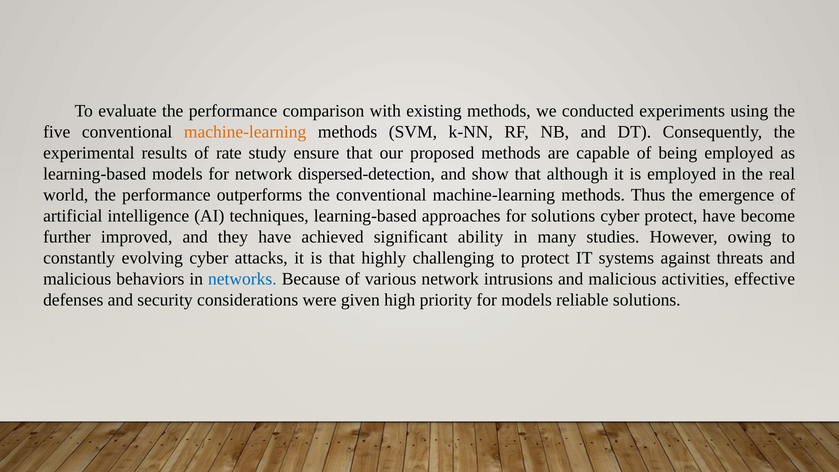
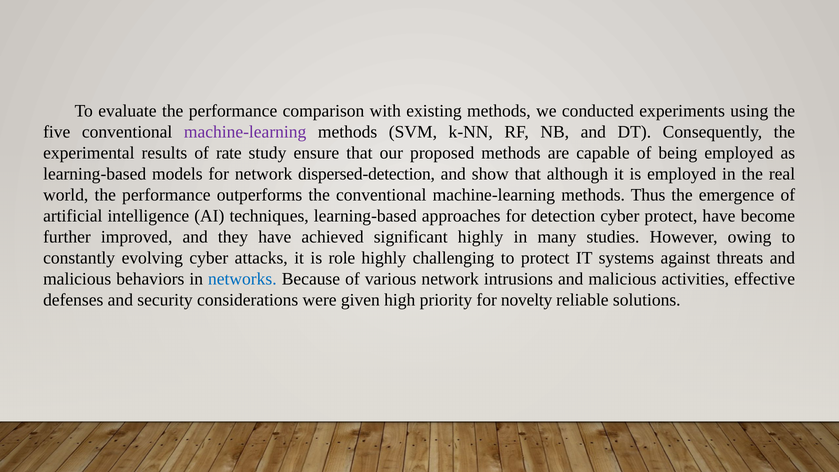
machine-learning at (245, 132) colour: orange -> purple
for solutions: solutions -> detection
significant ability: ability -> highly
is that: that -> role
for models: models -> novelty
